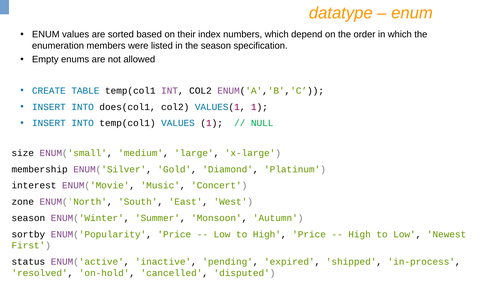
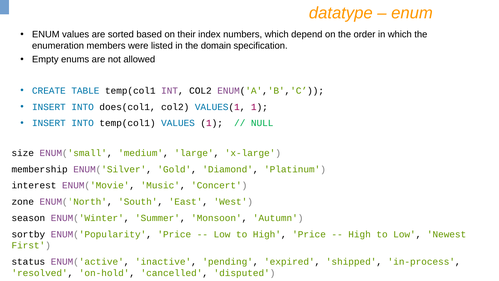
the season: season -> domain
